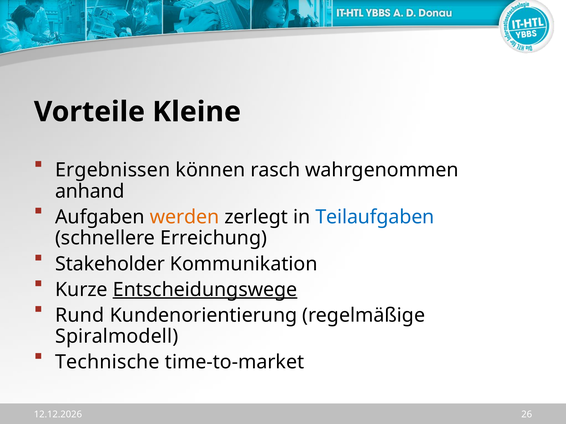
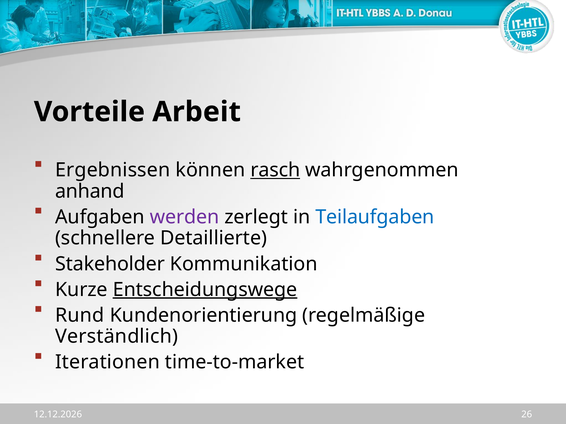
Kleine: Kleine -> Arbeit
rasch underline: none -> present
werden colour: orange -> purple
Erreichung: Erreichung -> Detaillierte
Spiralmodell: Spiralmodell -> Verständlich
Technische: Technische -> Iterationen
